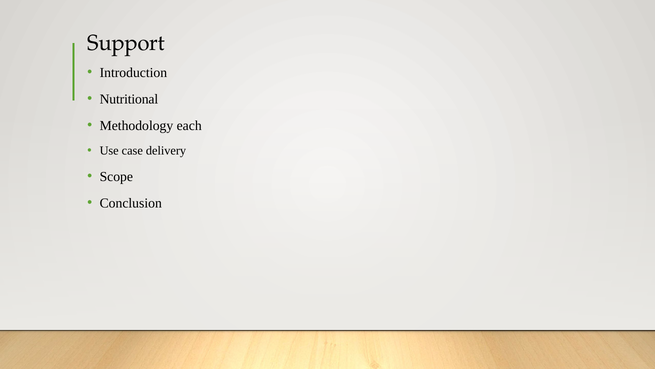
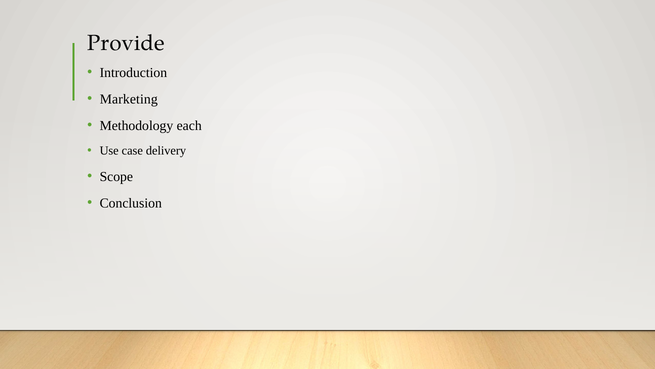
Support: Support -> Provide
Nutritional: Nutritional -> Marketing
